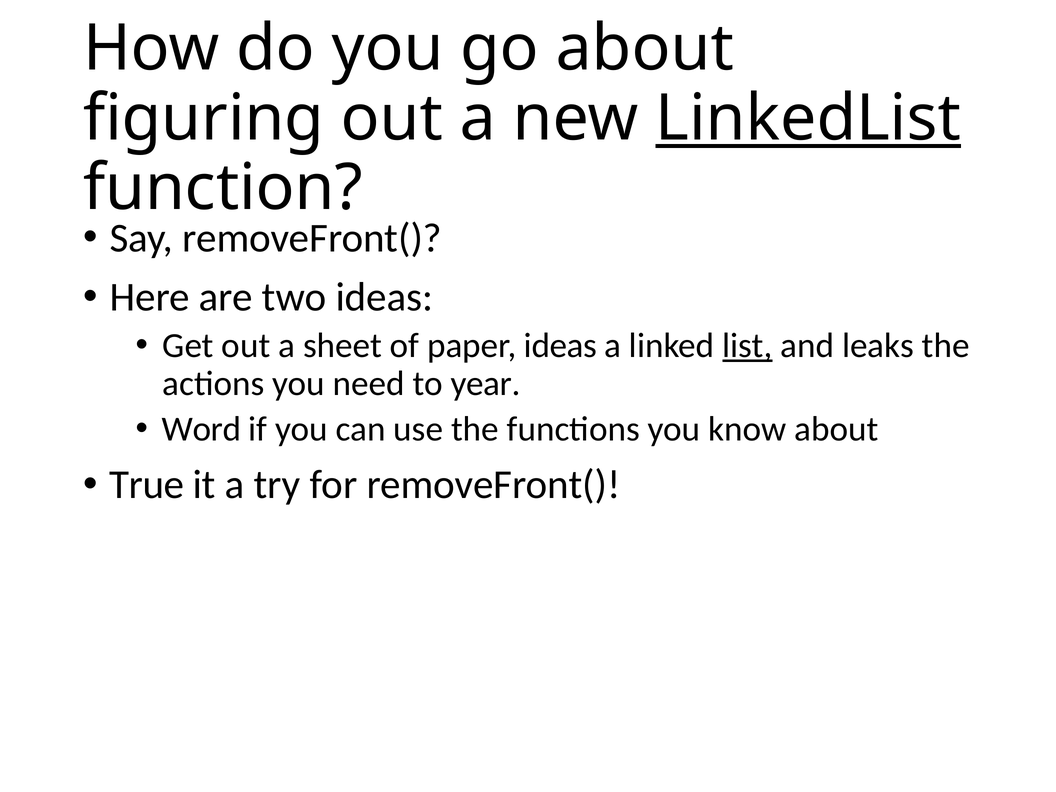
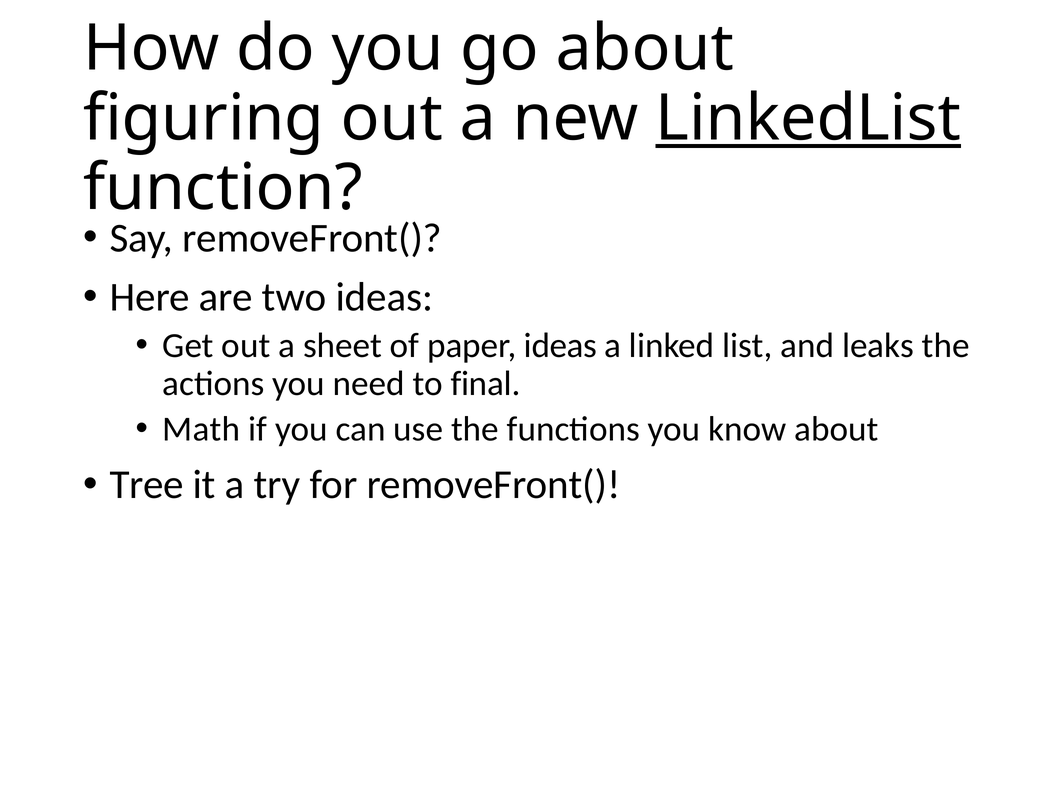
list underline: present -> none
year: year -> final
Word: Word -> Math
True: True -> Tree
